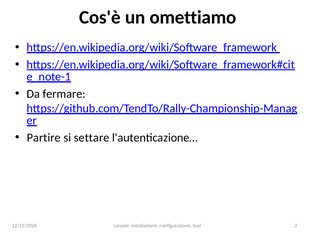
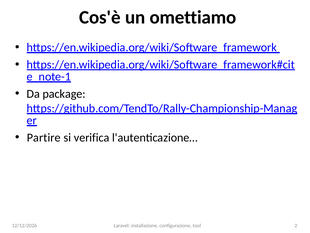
fermare: fermare -> package
settare: settare -> verifica
